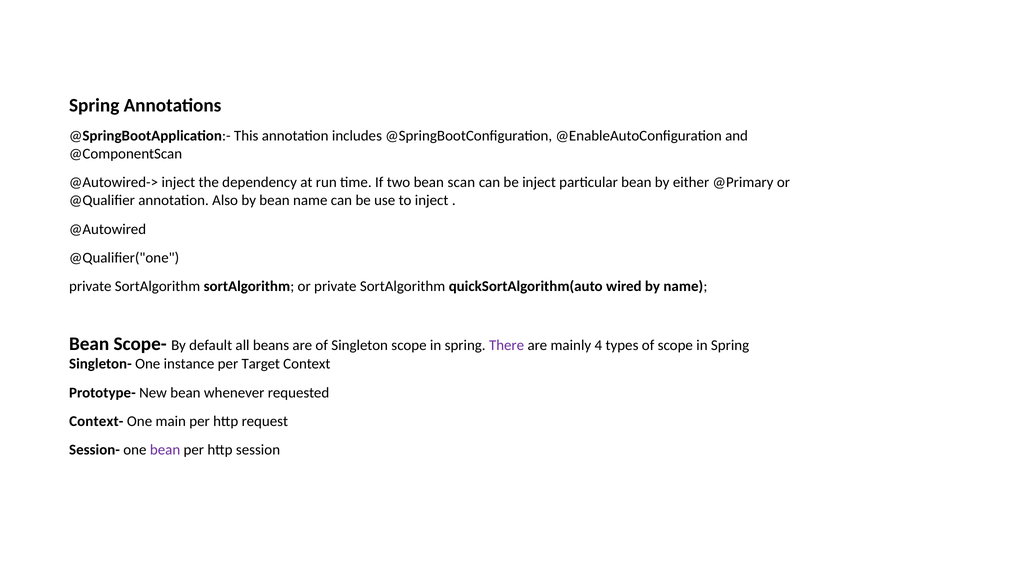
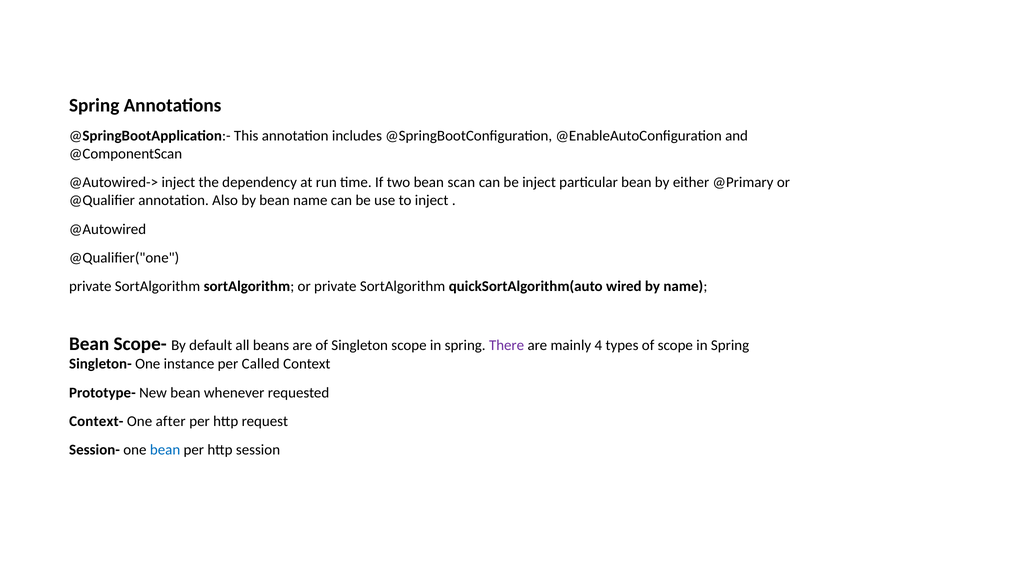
Target: Target -> Called
main: main -> after
bean at (165, 450) colour: purple -> blue
